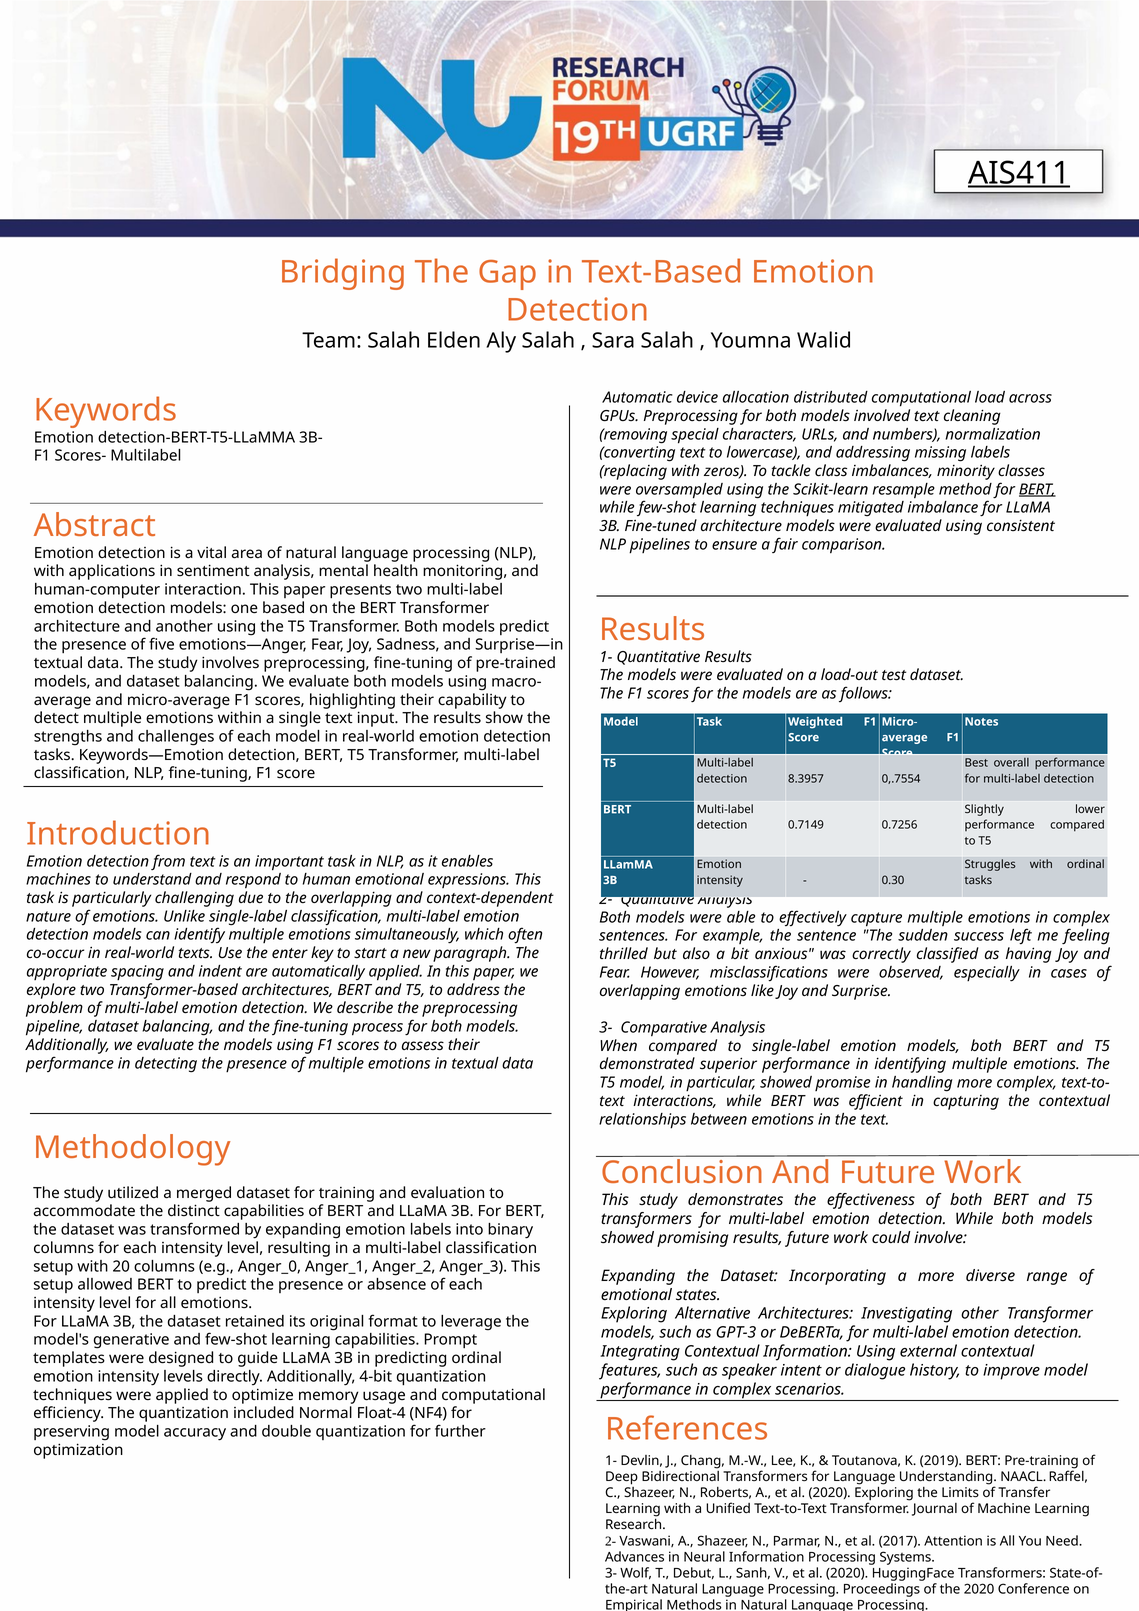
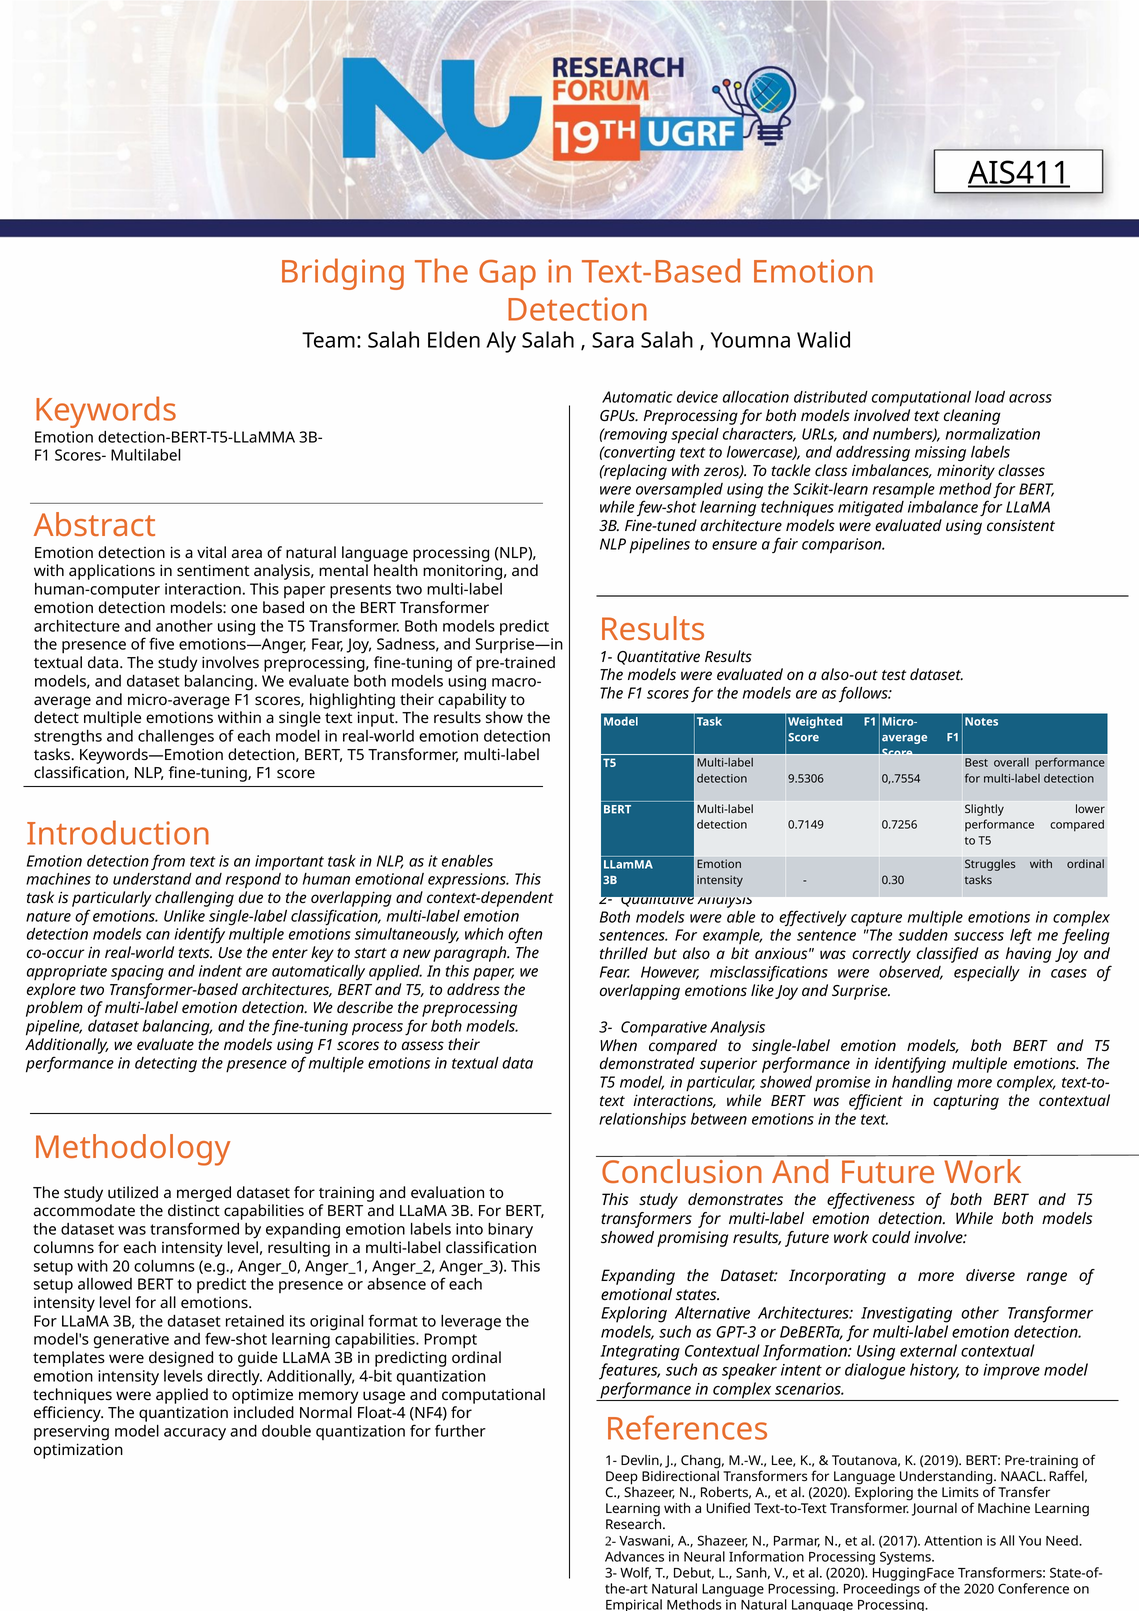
BERT at (1037, 489) underline: present -> none
load-out: load-out -> also-out
8.3957: 8.3957 -> 9.5306
